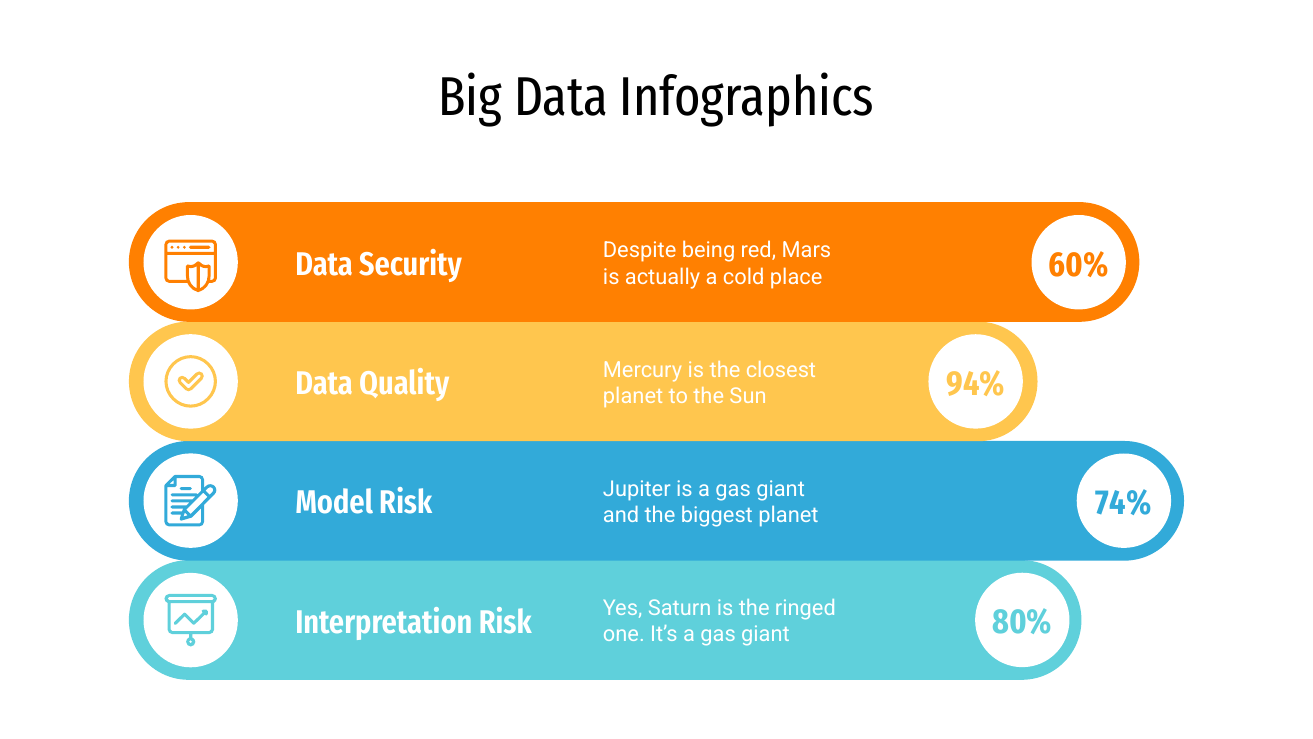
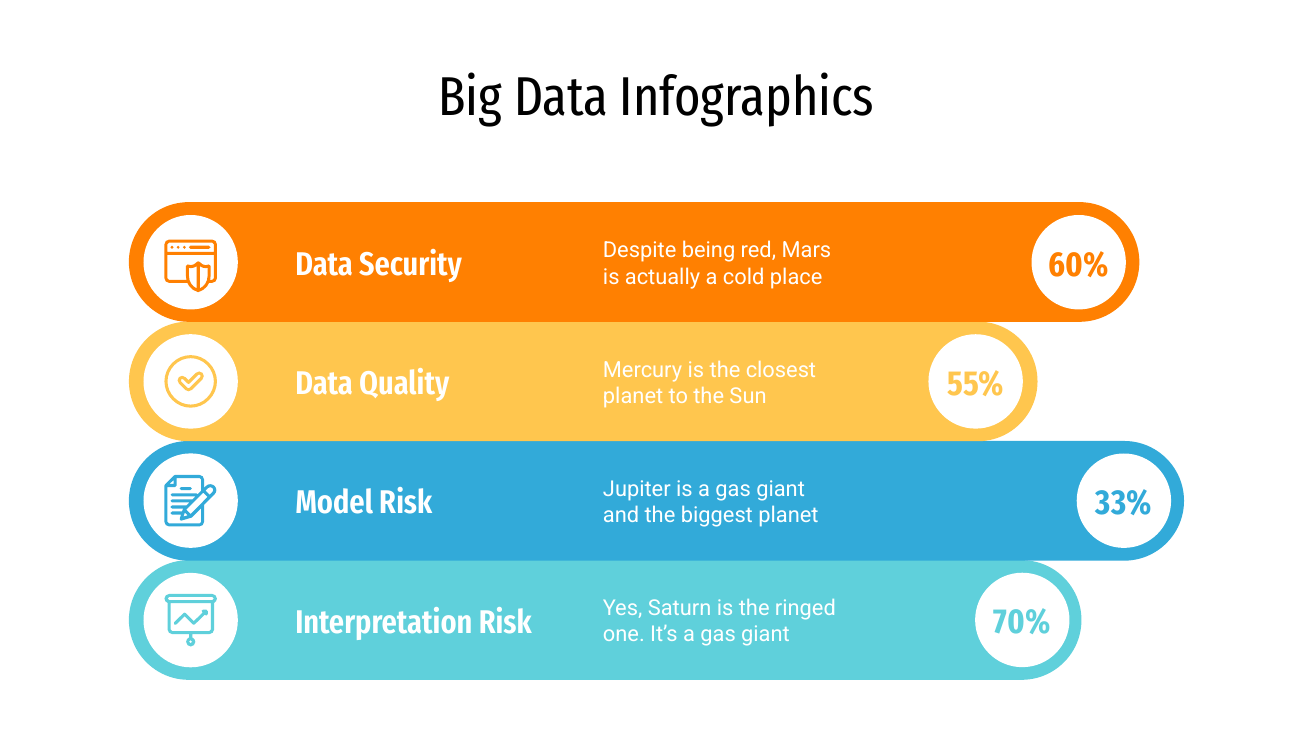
94%: 94% -> 55%
74%: 74% -> 33%
80%: 80% -> 70%
